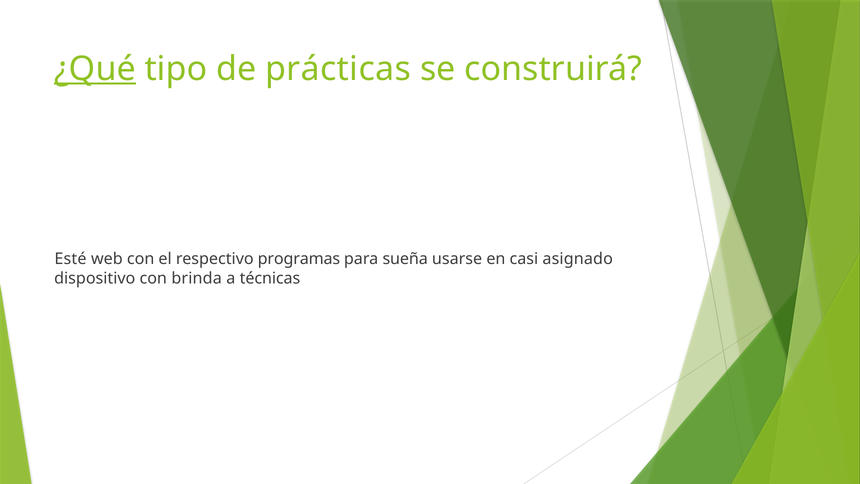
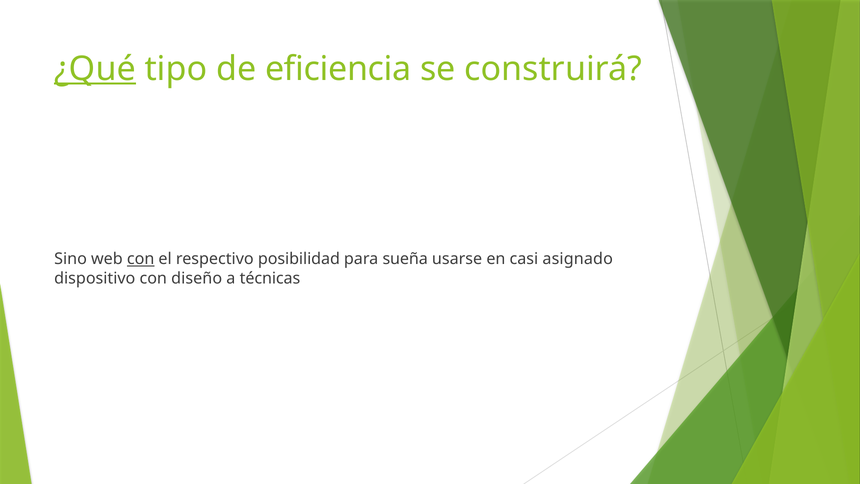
prácticas: prácticas -> eficiencia
Esté: Esté -> Sino
con at (141, 259) underline: none -> present
programas: programas -> posibilidad
brinda: brinda -> diseño
